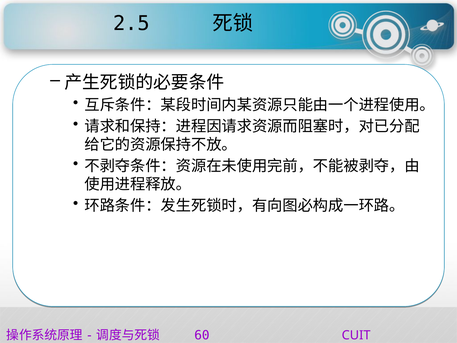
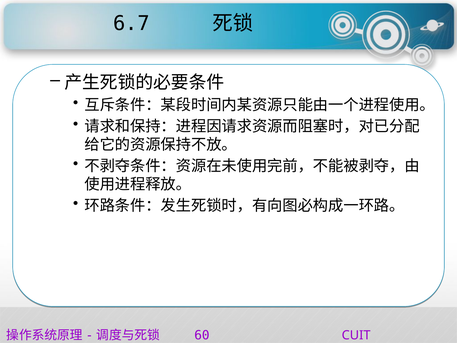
2.5: 2.5 -> 6.7
